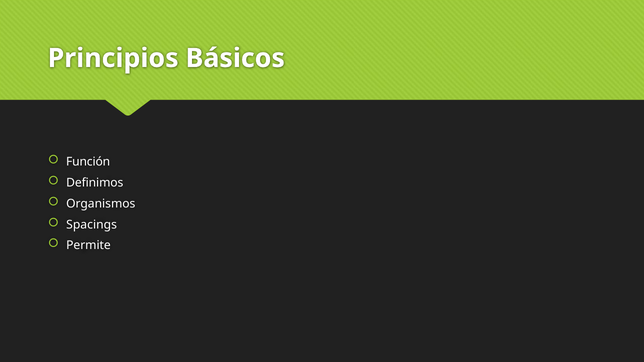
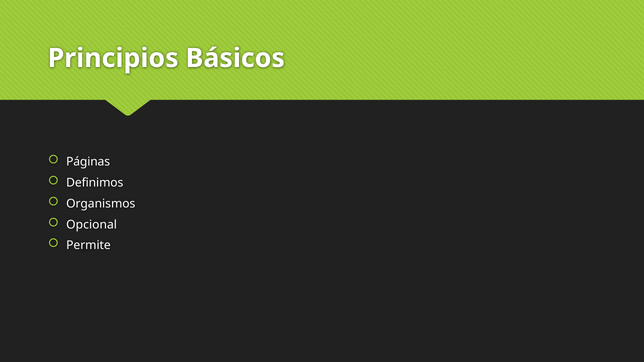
Función: Función -> Páginas
Spacings: Spacings -> Opcional
